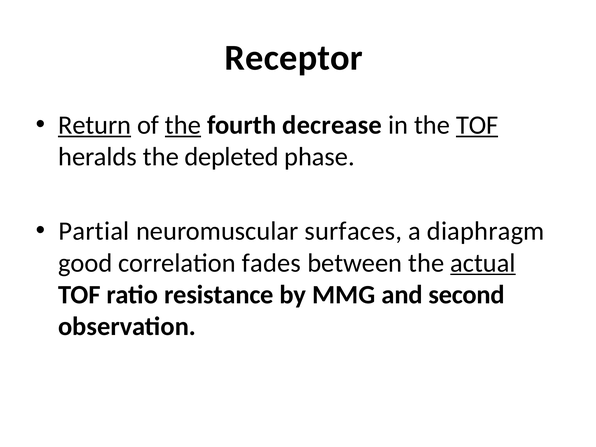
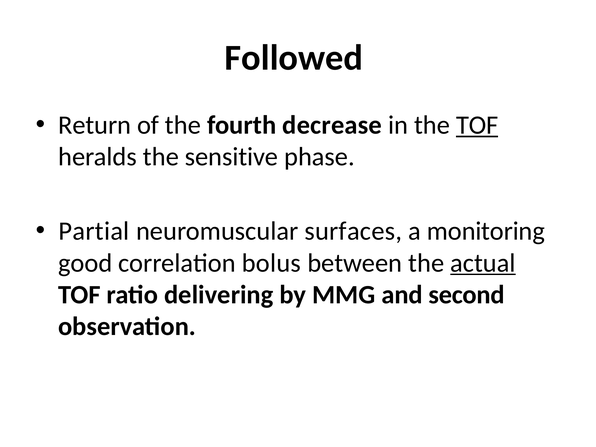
Receptor: Receptor -> Followed
Return underline: present -> none
the at (183, 125) underline: present -> none
depleted: depleted -> sensitive
diaphragm: diaphragm -> monitoring
fades: fades -> bolus
resistance: resistance -> delivering
